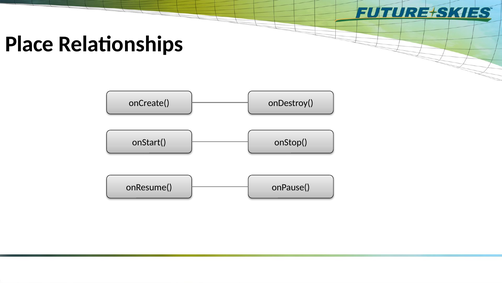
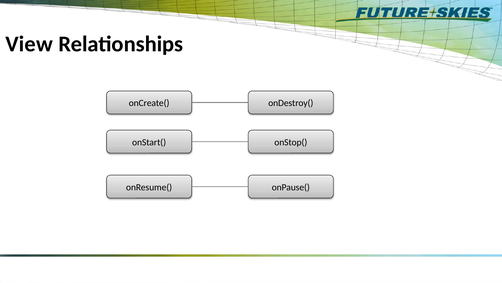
Place: Place -> View
